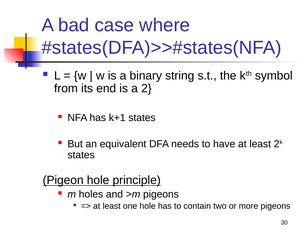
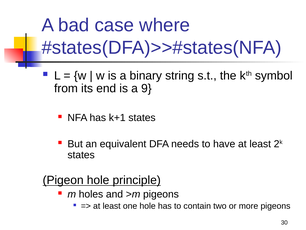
2: 2 -> 9
